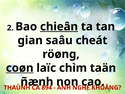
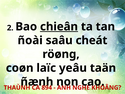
gian: gian -> ñoài
coøn underline: present -> none
chìm: chìm -> yeâu
